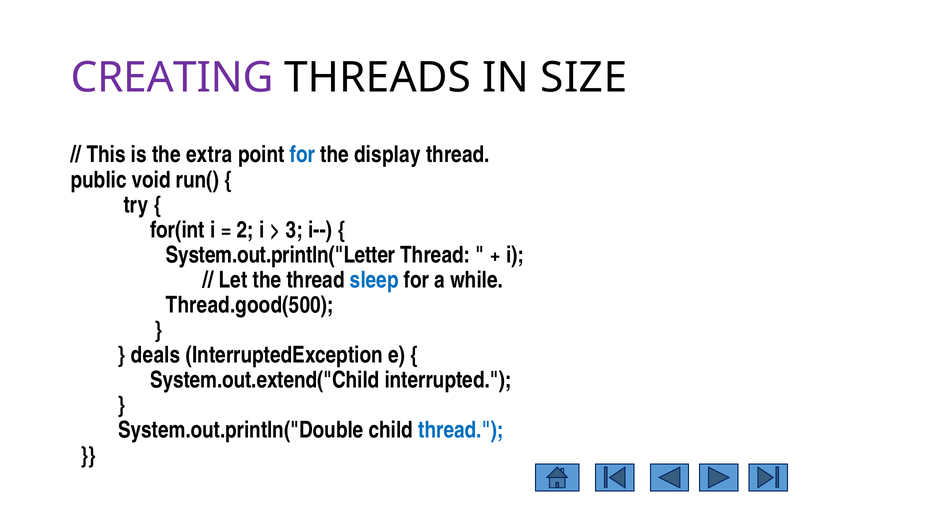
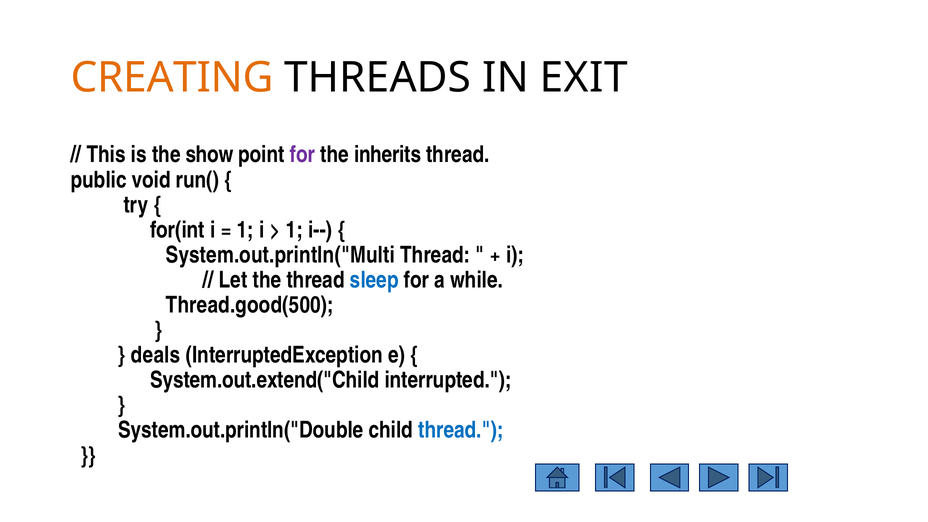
CREATING colour: purple -> orange
SIZE: SIZE -> EXIT
extra: extra -> show
for at (302, 155) colour: blue -> purple
display: display -> inherits
2 at (245, 230): 2 -> 1
3 at (294, 230): 3 -> 1
System.out.println("Letter: System.out.println("Letter -> System.out.println("Multi
